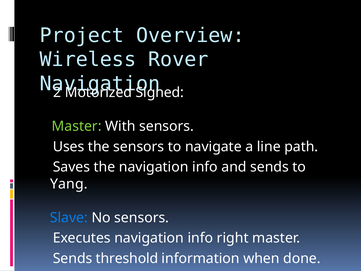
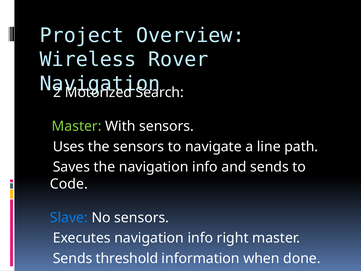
Signed: Signed -> Search
Yang: Yang -> Code
